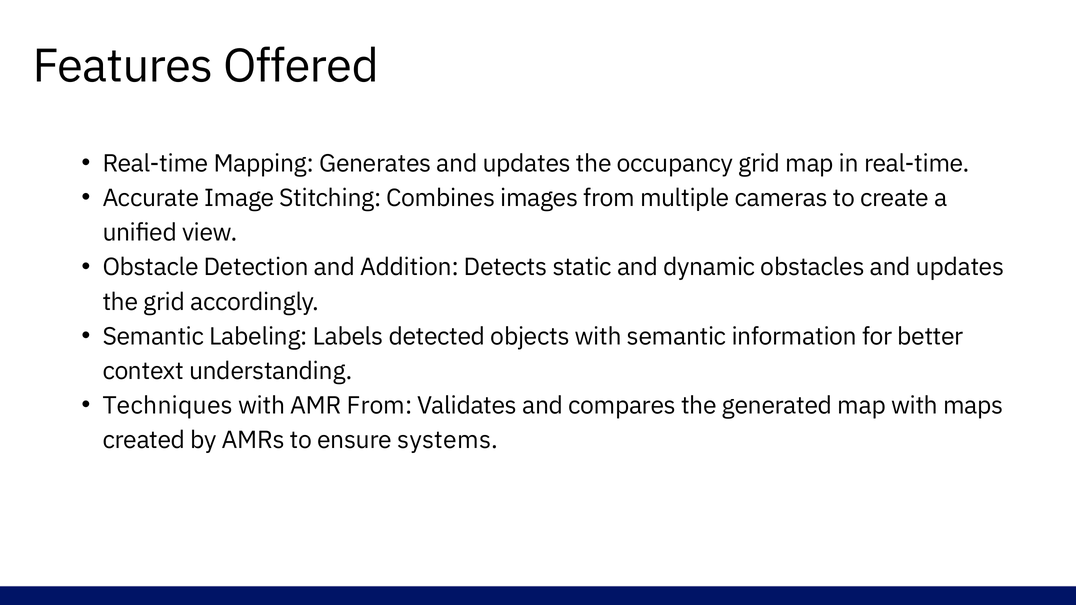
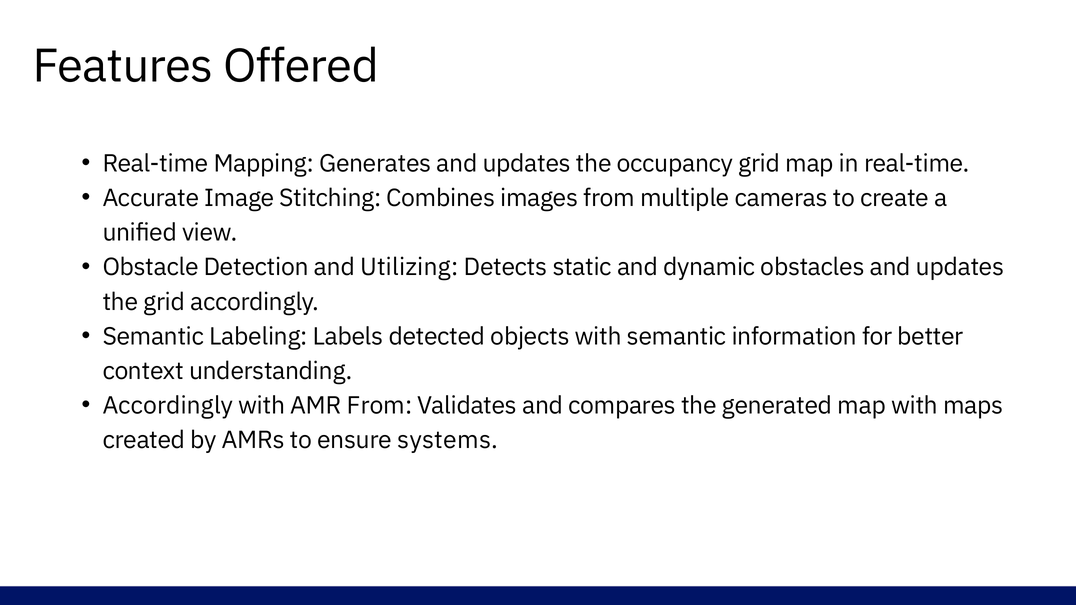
Addition: Addition -> Utilizing
Techniques at (168, 406): Techniques -> Accordingly
